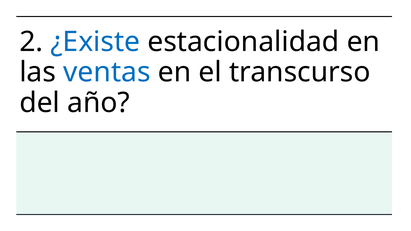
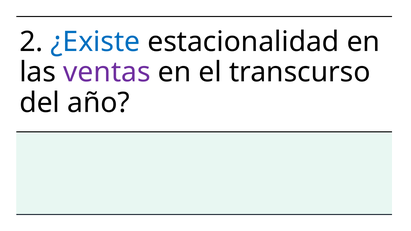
ventas colour: blue -> purple
